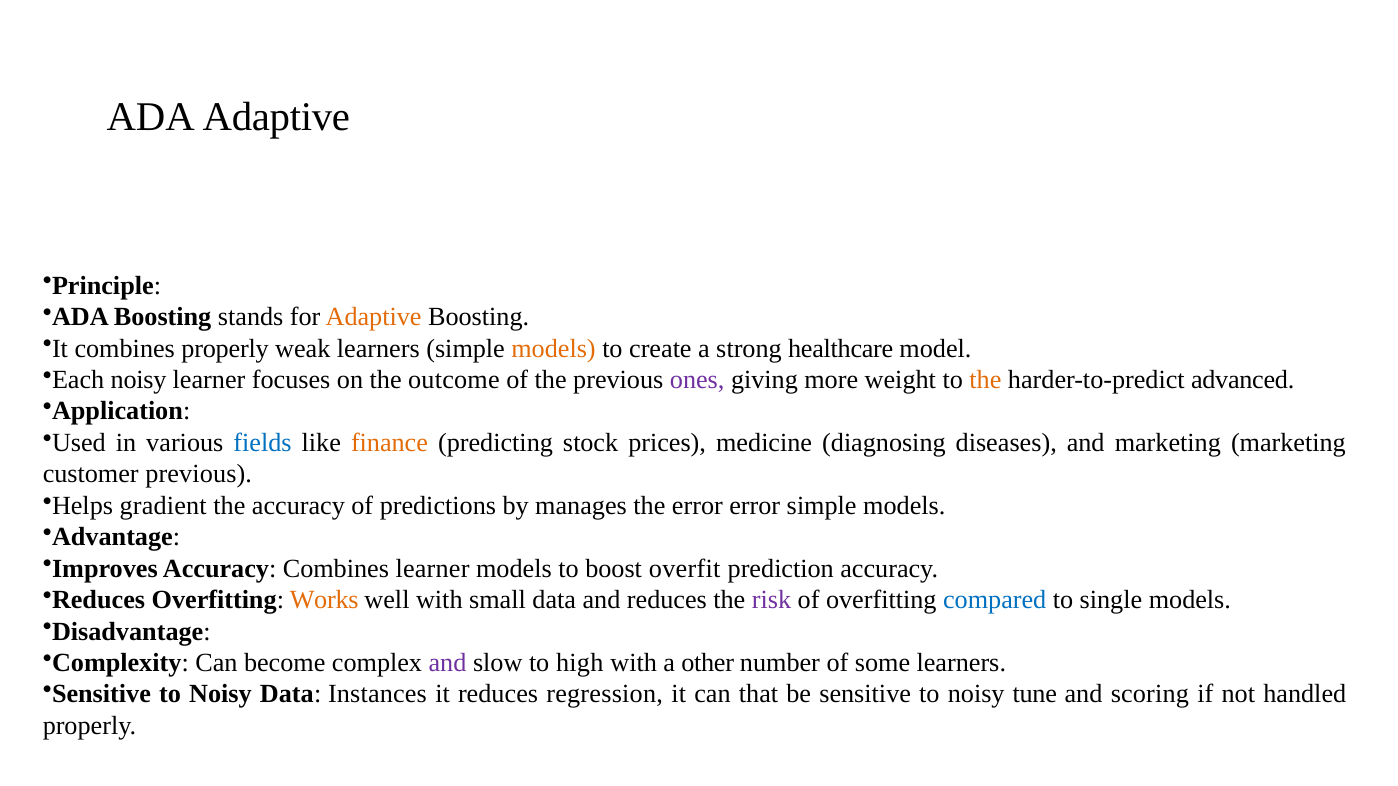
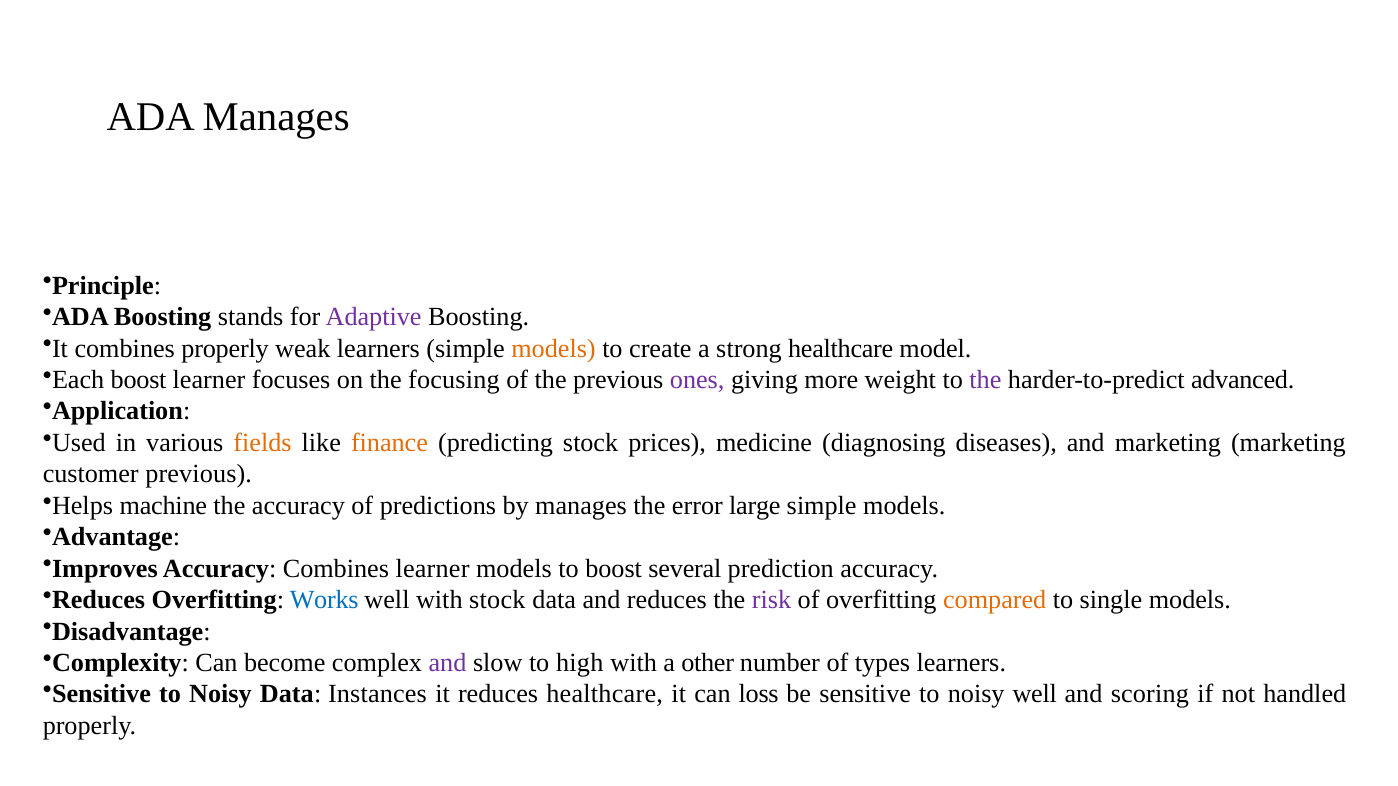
ADA Adaptive: Adaptive -> Manages
Adaptive at (374, 317) colour: orange -> purple
Each noisy: noisy -> boost
outcome: outcome -> focusing
the at (985, 380) colour: orange -> purple
fields colour: blue -> orange
gradient: gradient -> machine
error error: error -> large
overfit: overfit -> several
Works colour: orange -> blue
with small: small -> stock
compared colour: blue -> orange
some: some -> types
reduces regression: regression -> healthcare
that: that -> loss
noisy tune: tune -> well
